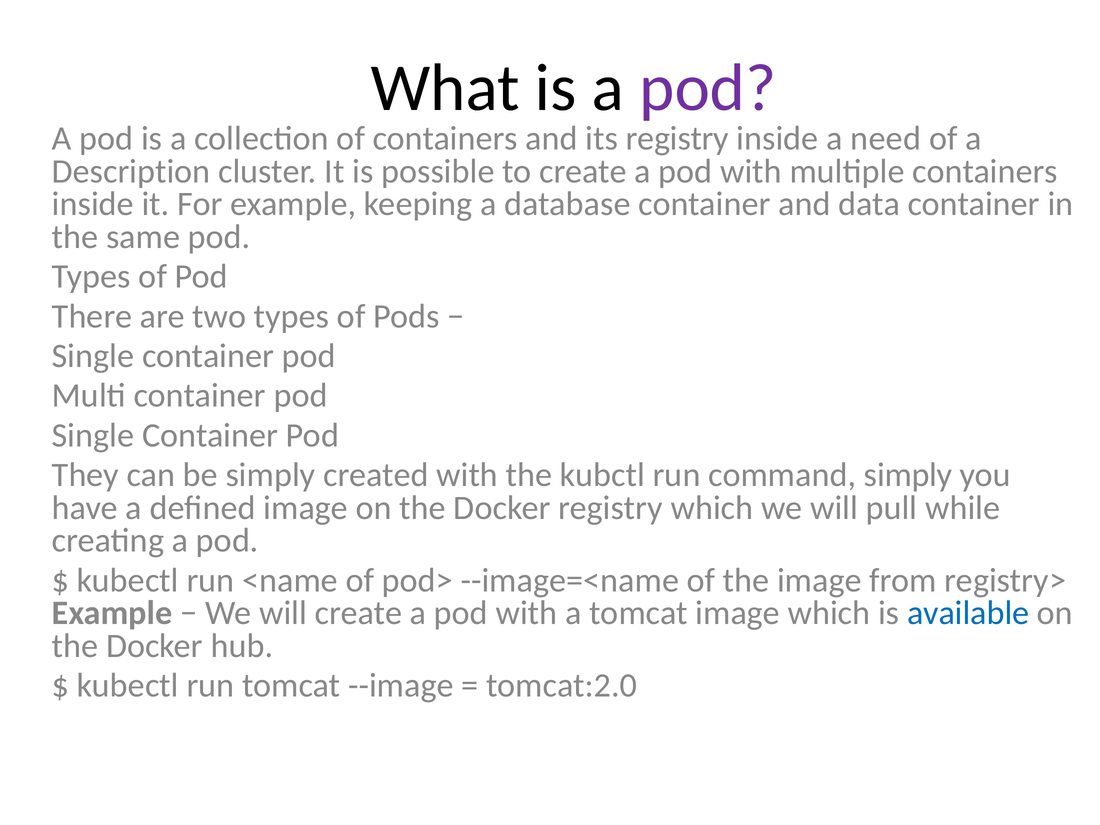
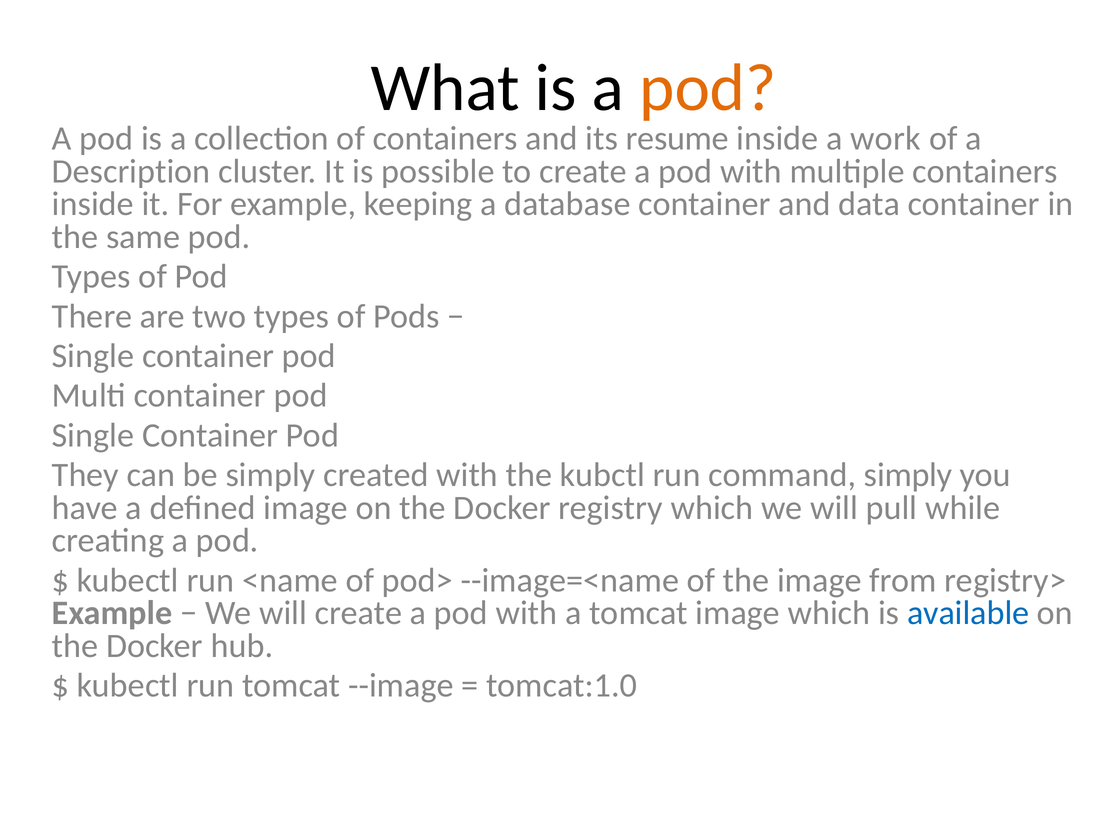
pod at (708, 88) colour: purple -> orange
its registry: registry -> resume
need: need -> work
tomcat:2.0: tomcat:2.0 -> tomcat:1.0
